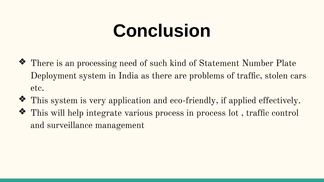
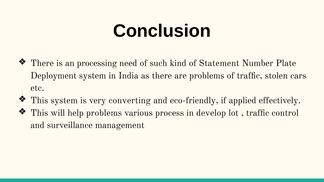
application: application -> converting
help integrate: integrate -> problems
in process: process -> develop
